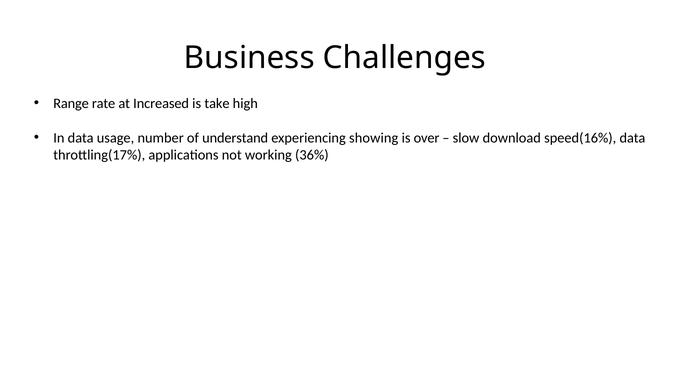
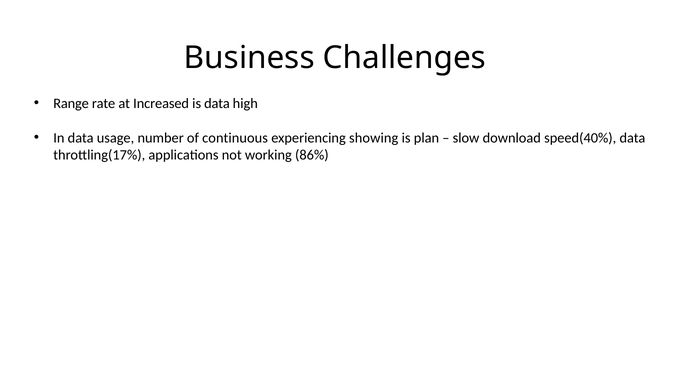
is take: take -> data
understand: understand -> continuous
over: over -> plan
speed(16%: speed(16% -> speed(40%
36%: 36% -> 86%
